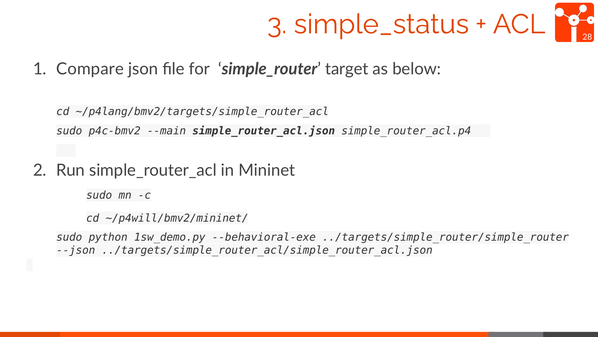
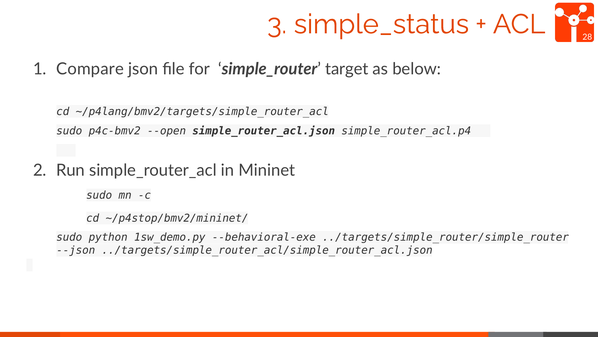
--main: --main -> --open
~/p4will/bmv2/mininet/: ~/p4will/bmv2/mininet/ -> ~/p4stop/bmv2/mininet/
